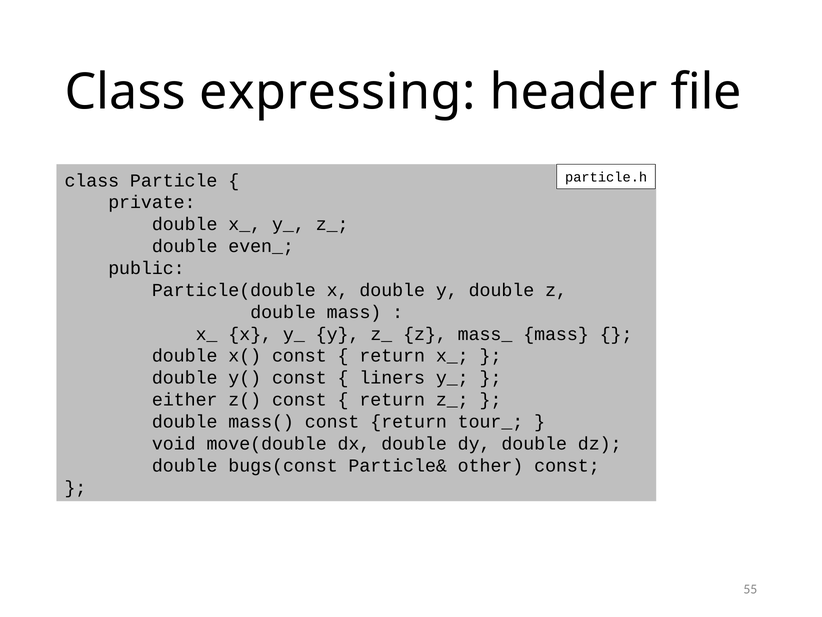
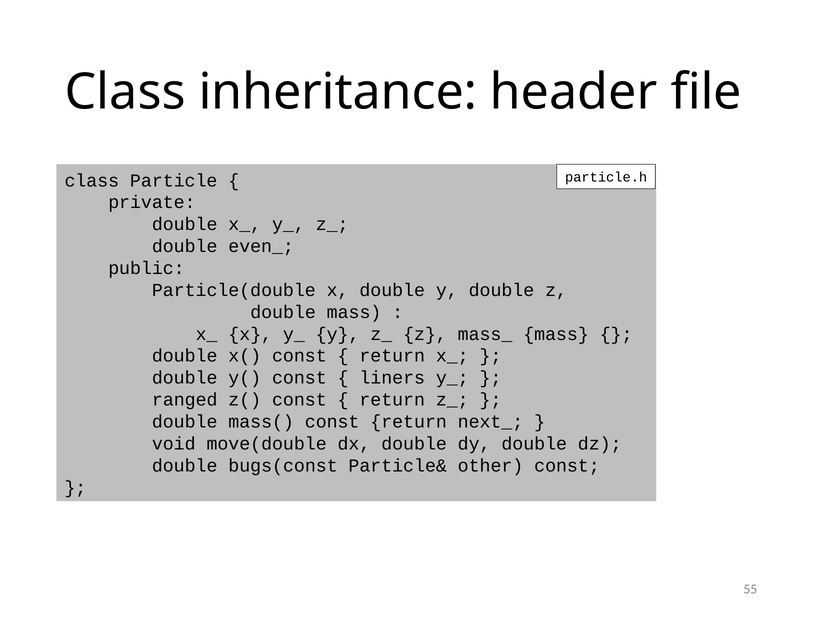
expressing: expressing -> inheritance
either: either -> ranged
tour_: tour_ -> next_
